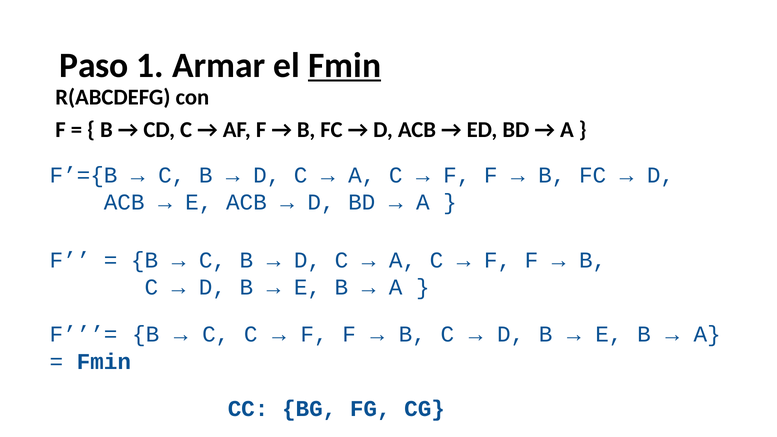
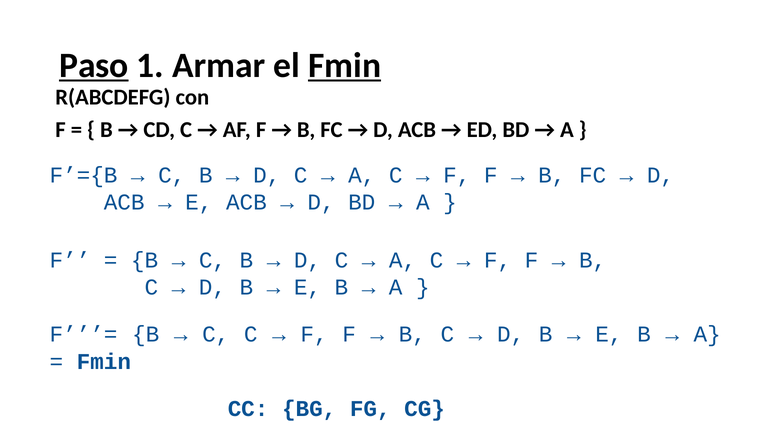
Paso underline: none -> present
